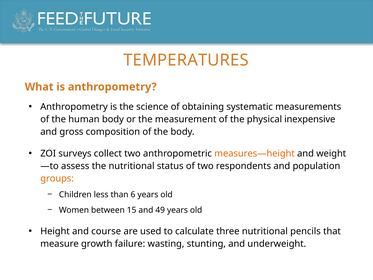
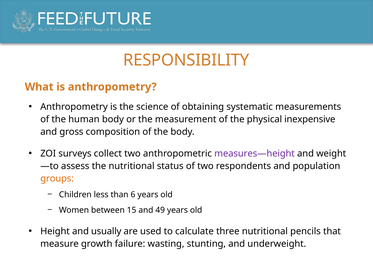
TEMPERATURES: TEMPERATURES -> RESPONSIBILITY
measures—height colour: orange -> purple
course: course -> usually
